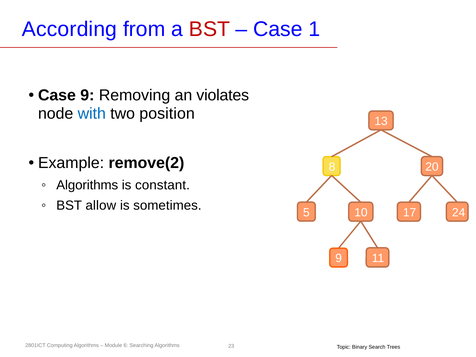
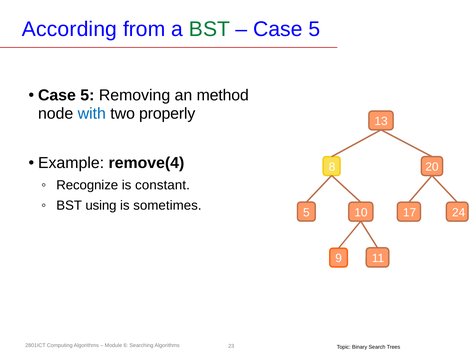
BST at (209, 29) colour: red -> green
1 at (314, 29): 1 -> 5
9 at (87, 95): 9 -> 5
violates: violates -> method
position: position -> properly
remove(2: remove(2 -> remove(4
Algorithms at (87, 185): Algorithms -> Recognize
allow: allow -> using
